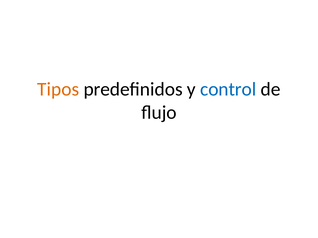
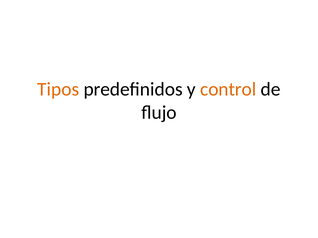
control colour: blue -> orange
